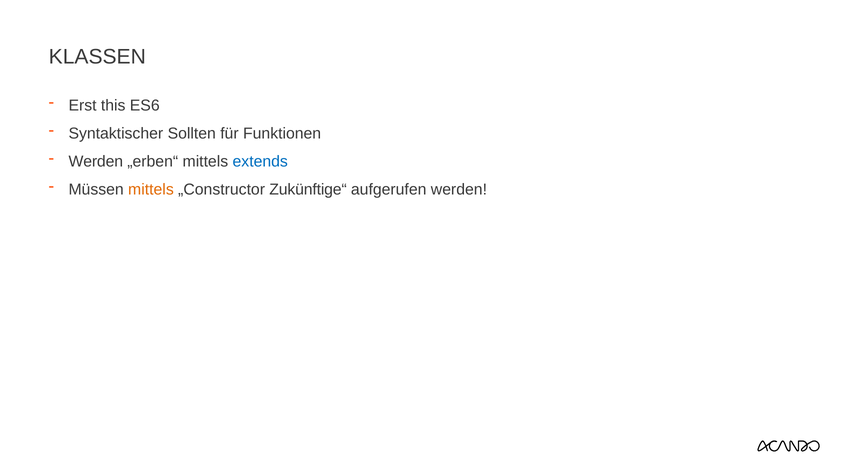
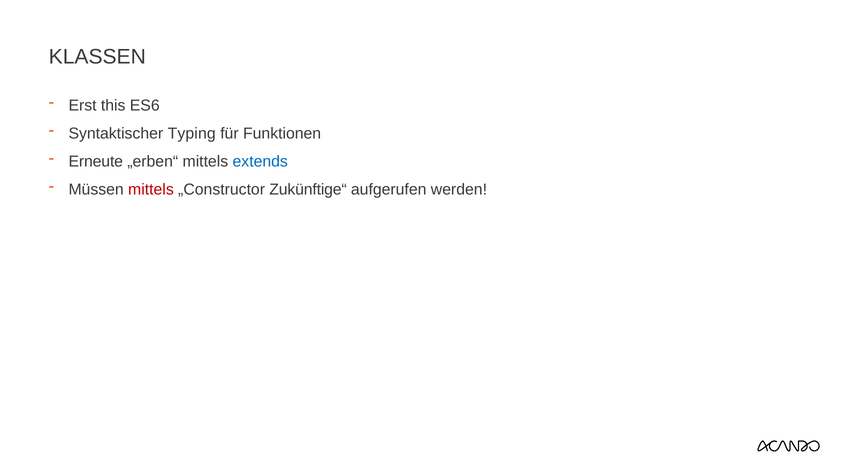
Sollten: Sollten -> Typing
Werden at (96, 161): Werden -> Erneute
mittels at (151, 189) colour: orange -> red
